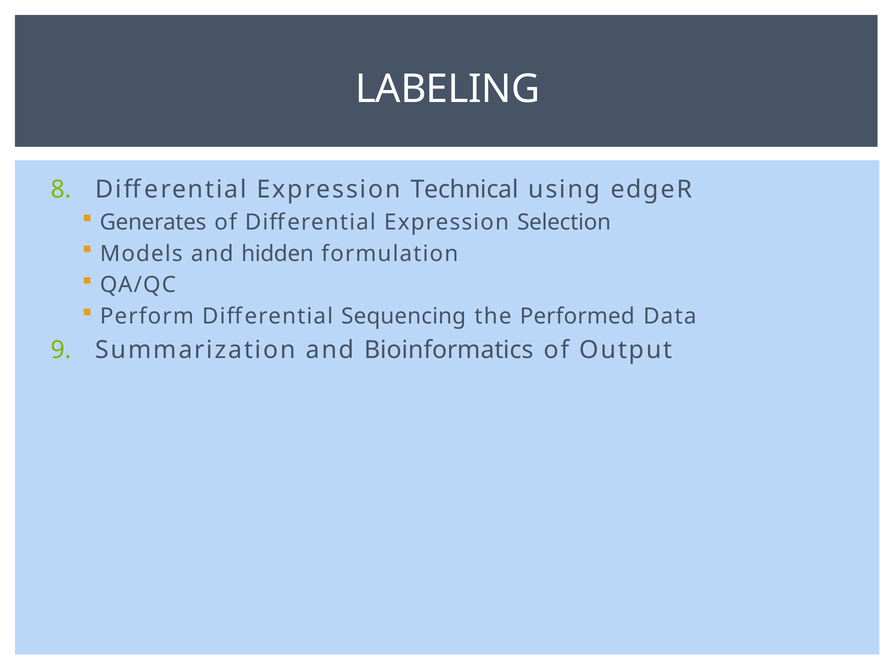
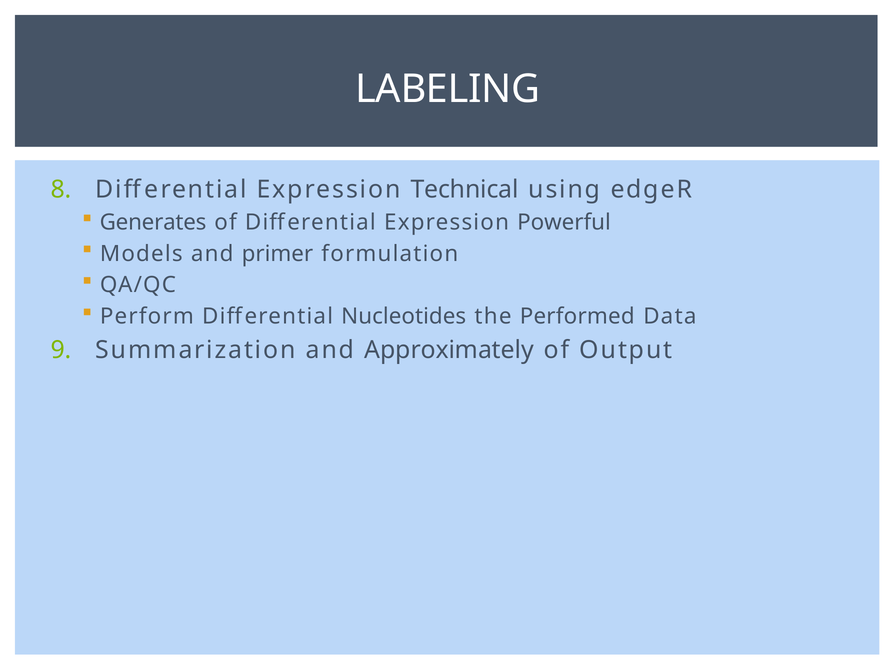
Selection: Selection -> Powerful
hidden: hidden -> primer
Sequencing: Sequencing -> Nucleotides
Bioinformatics: Bioinformatics -> Approximately
